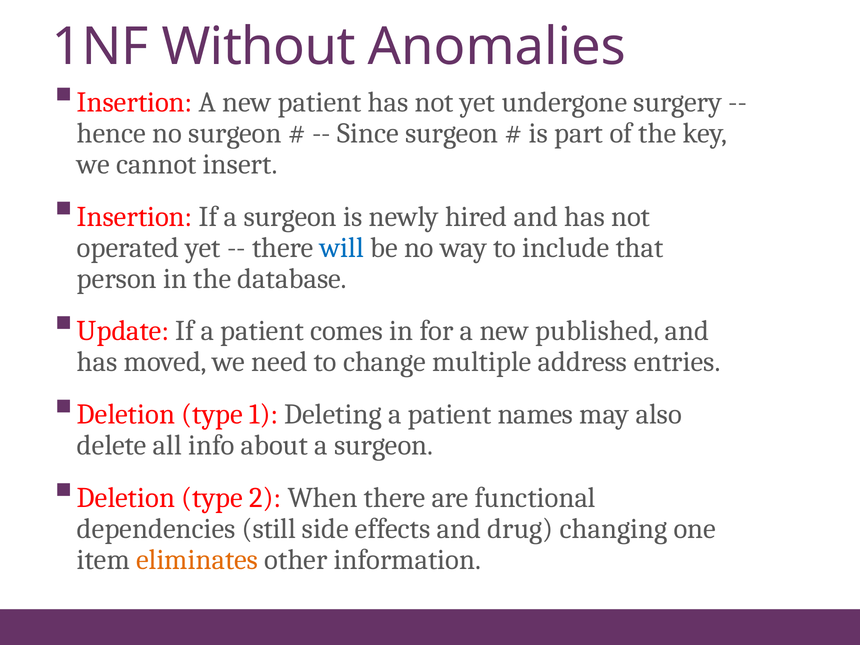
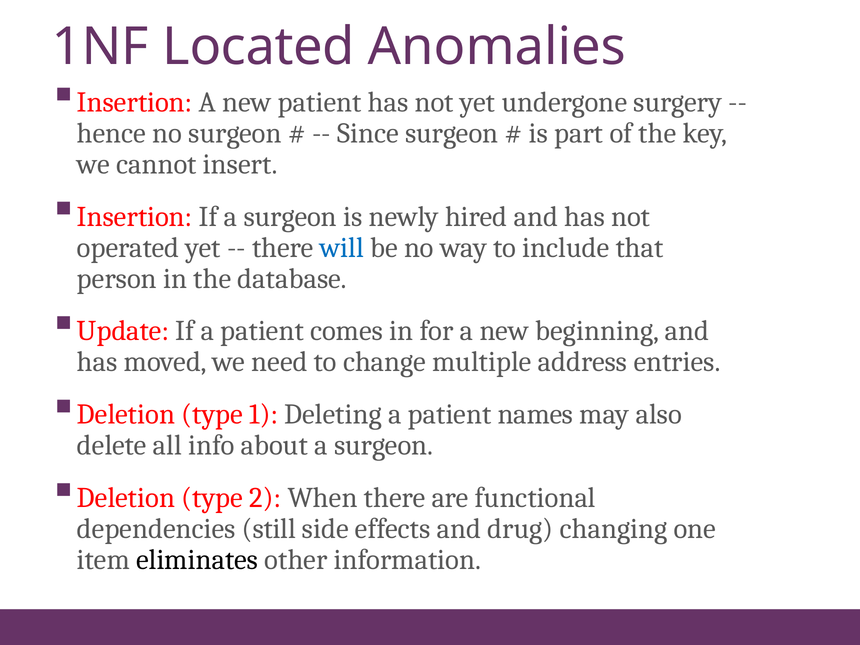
Without: Without -> Located
published: published -> beginning
eliminates colour: orange -> black
